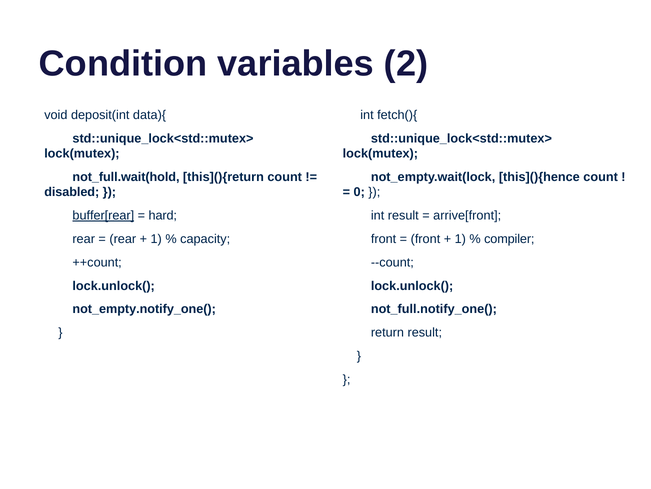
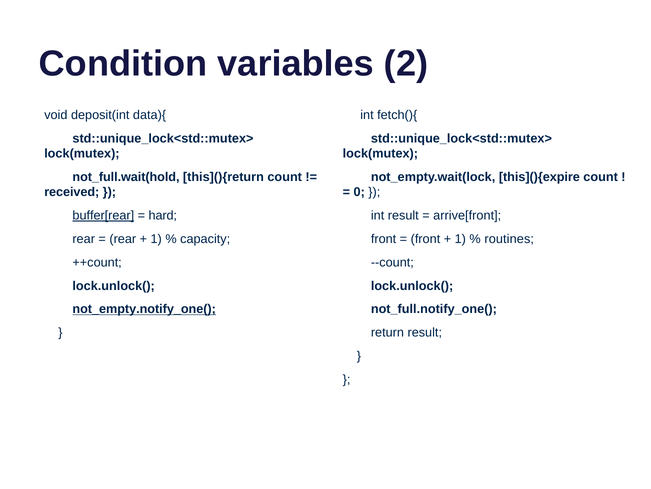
this](){hence: this](){hence -> this](){expire
disabled: disabled -> received
compiler: compiler -> routines
not_empty.notify_one( underline: none -> present
